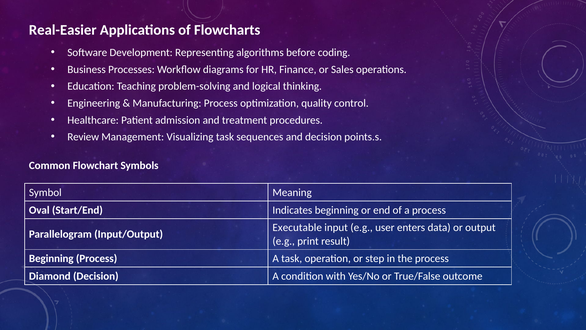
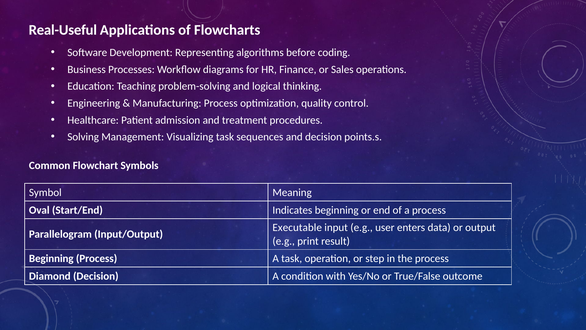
Real-Easier: Real-Easier -> Real-Useful
Review: Review -> Solving
